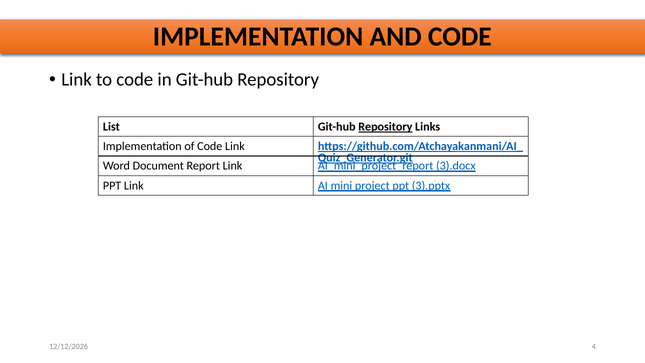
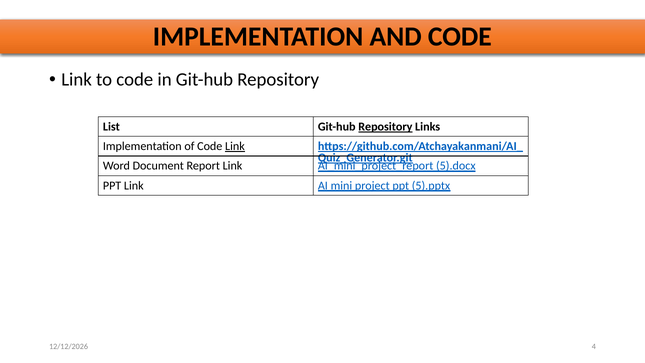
Link at (235, 146) underline: none -> present
3).docx: 3).docx -> 5).docx
3).pptx: 3).pptx -> 5).pptx
